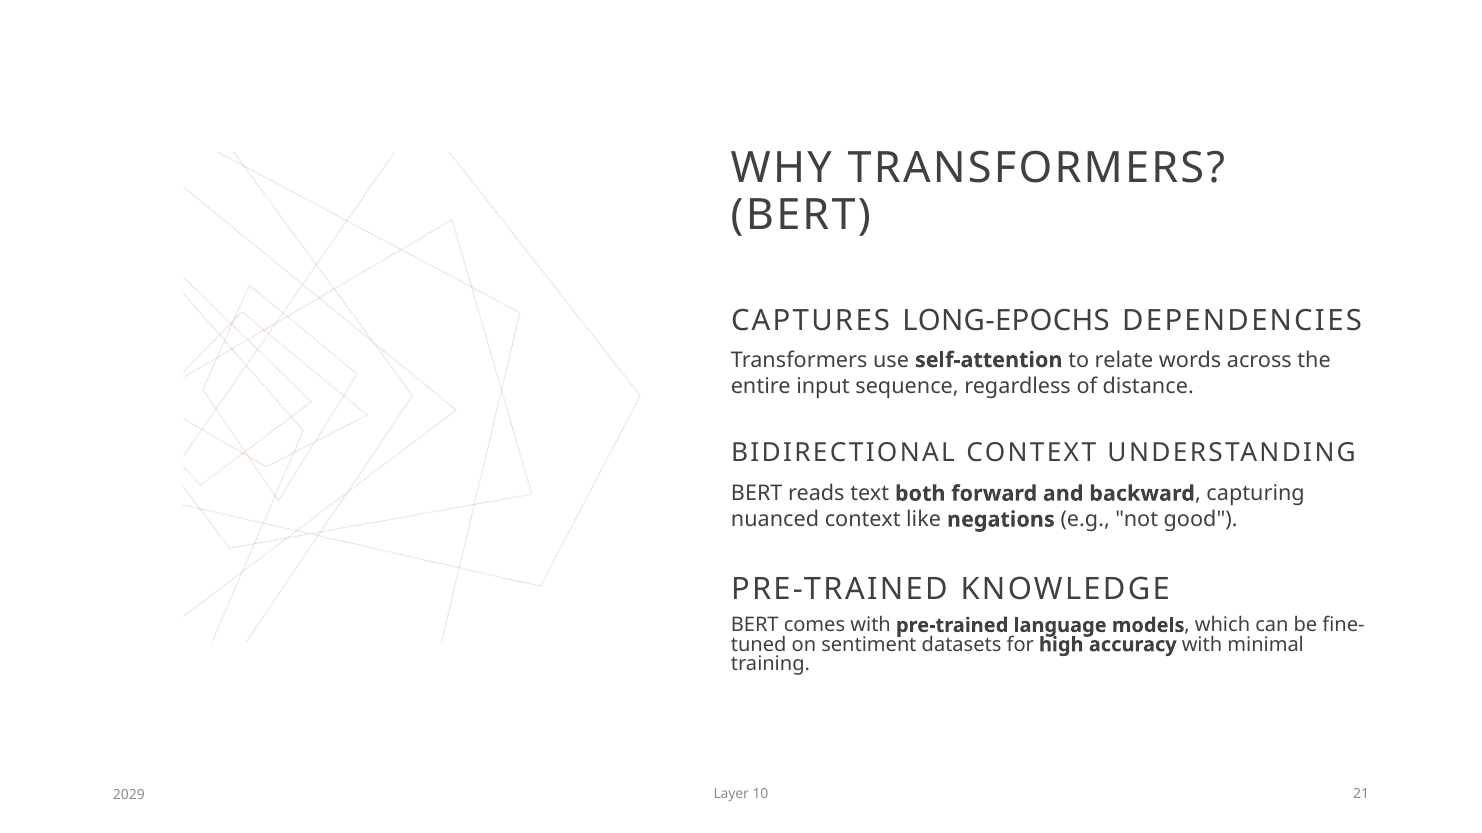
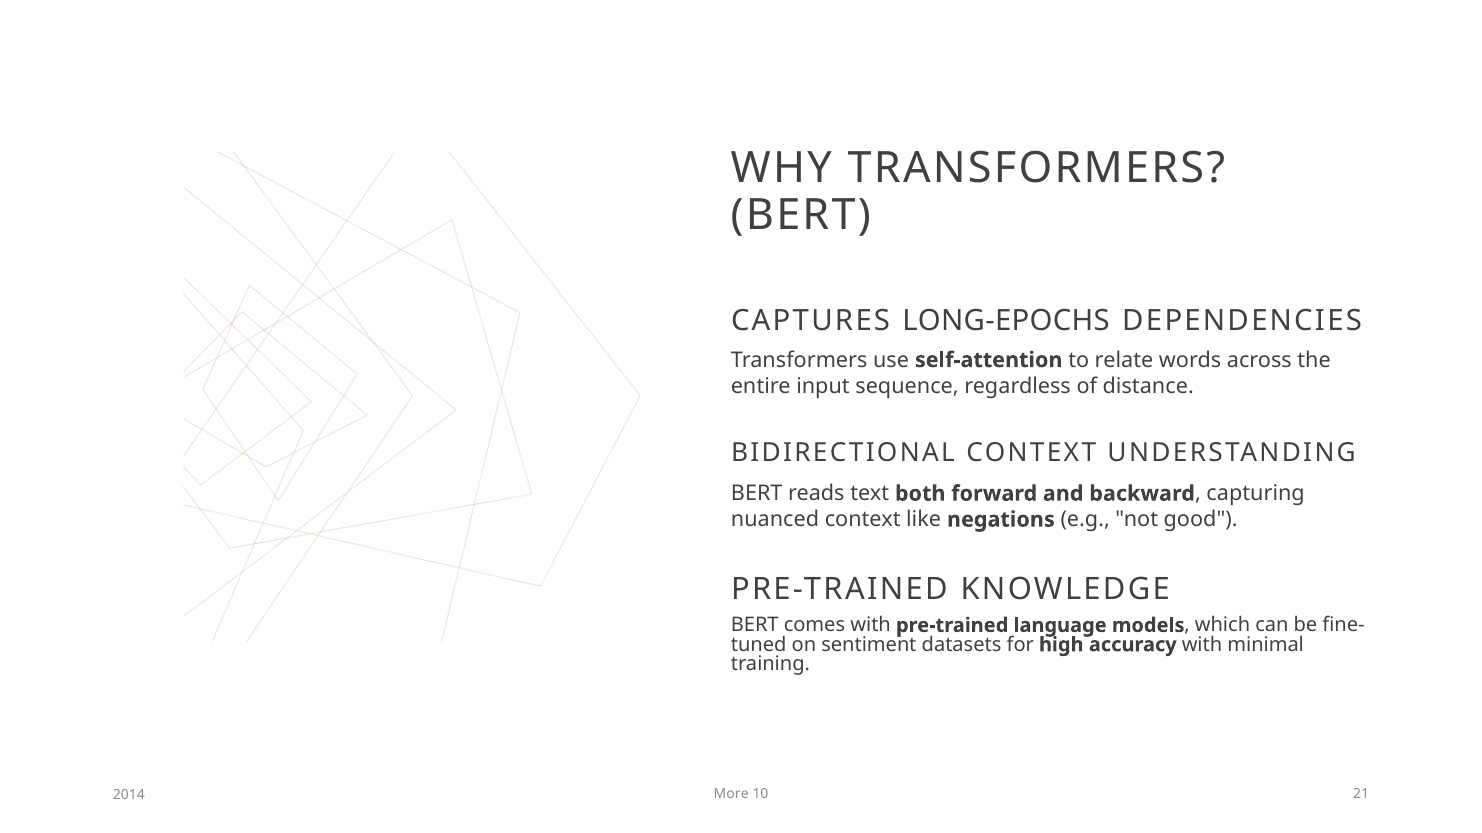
Layer: Layer -> More
2029: 2029 -> 2014
